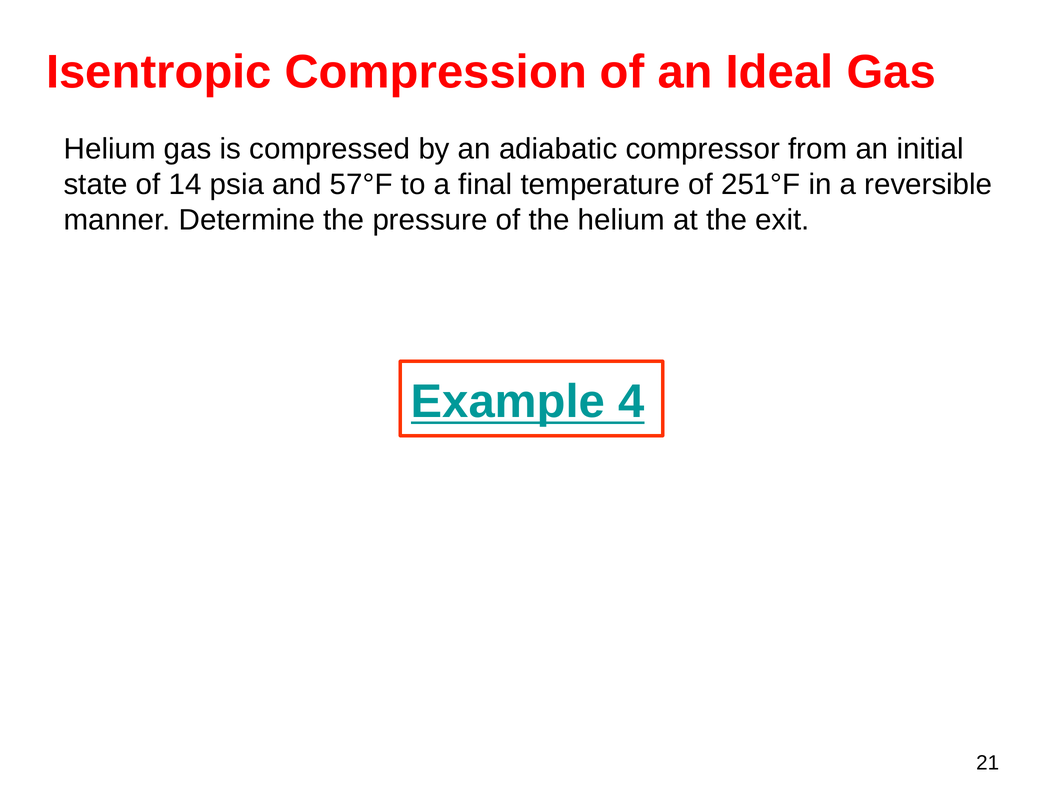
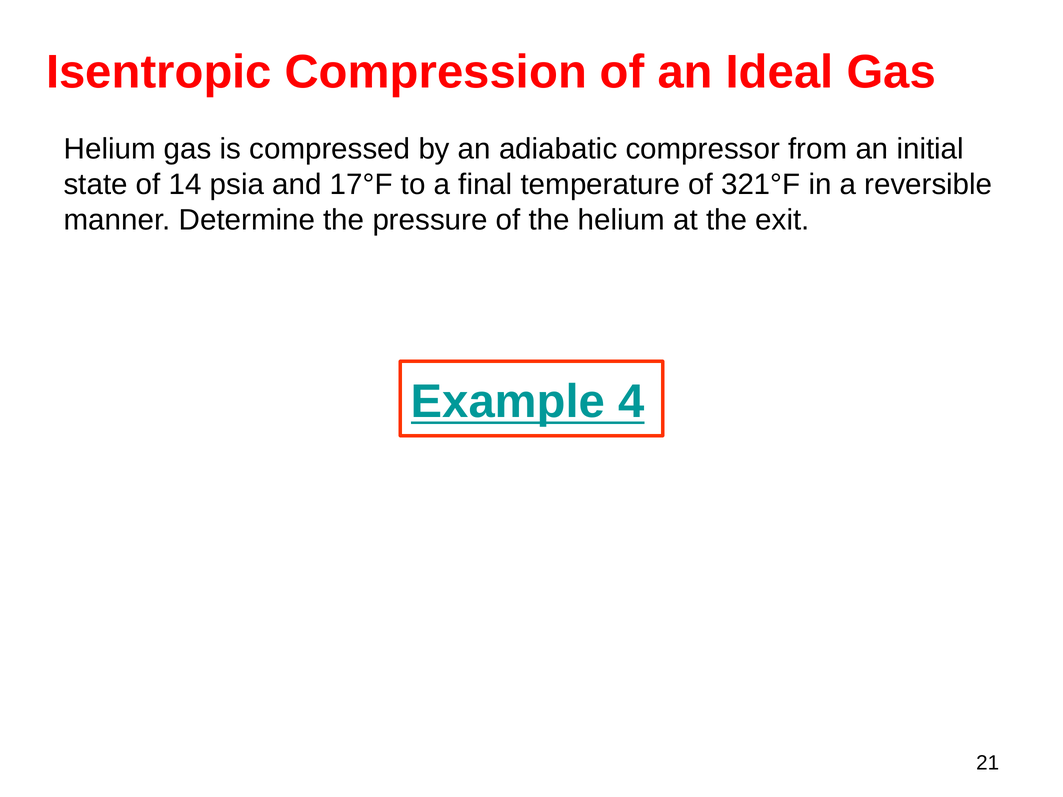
57°F: 57°F -> 17°F
251°F: 251°F -> 321°F
